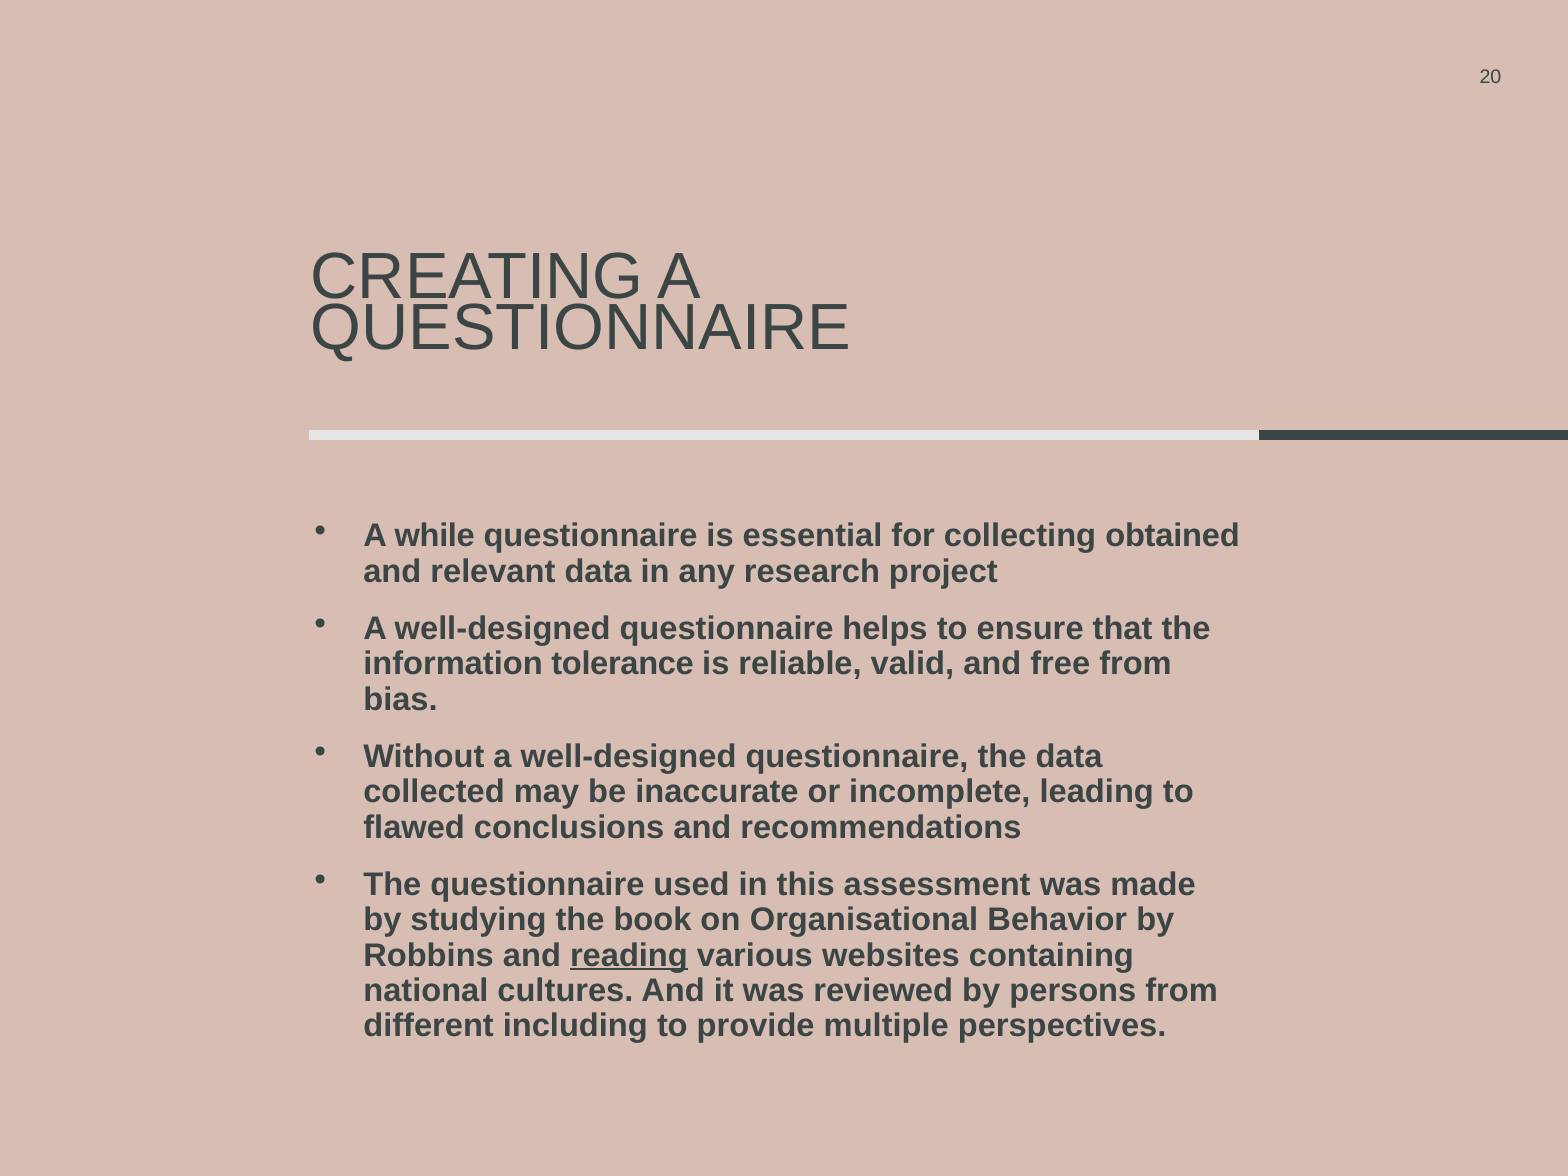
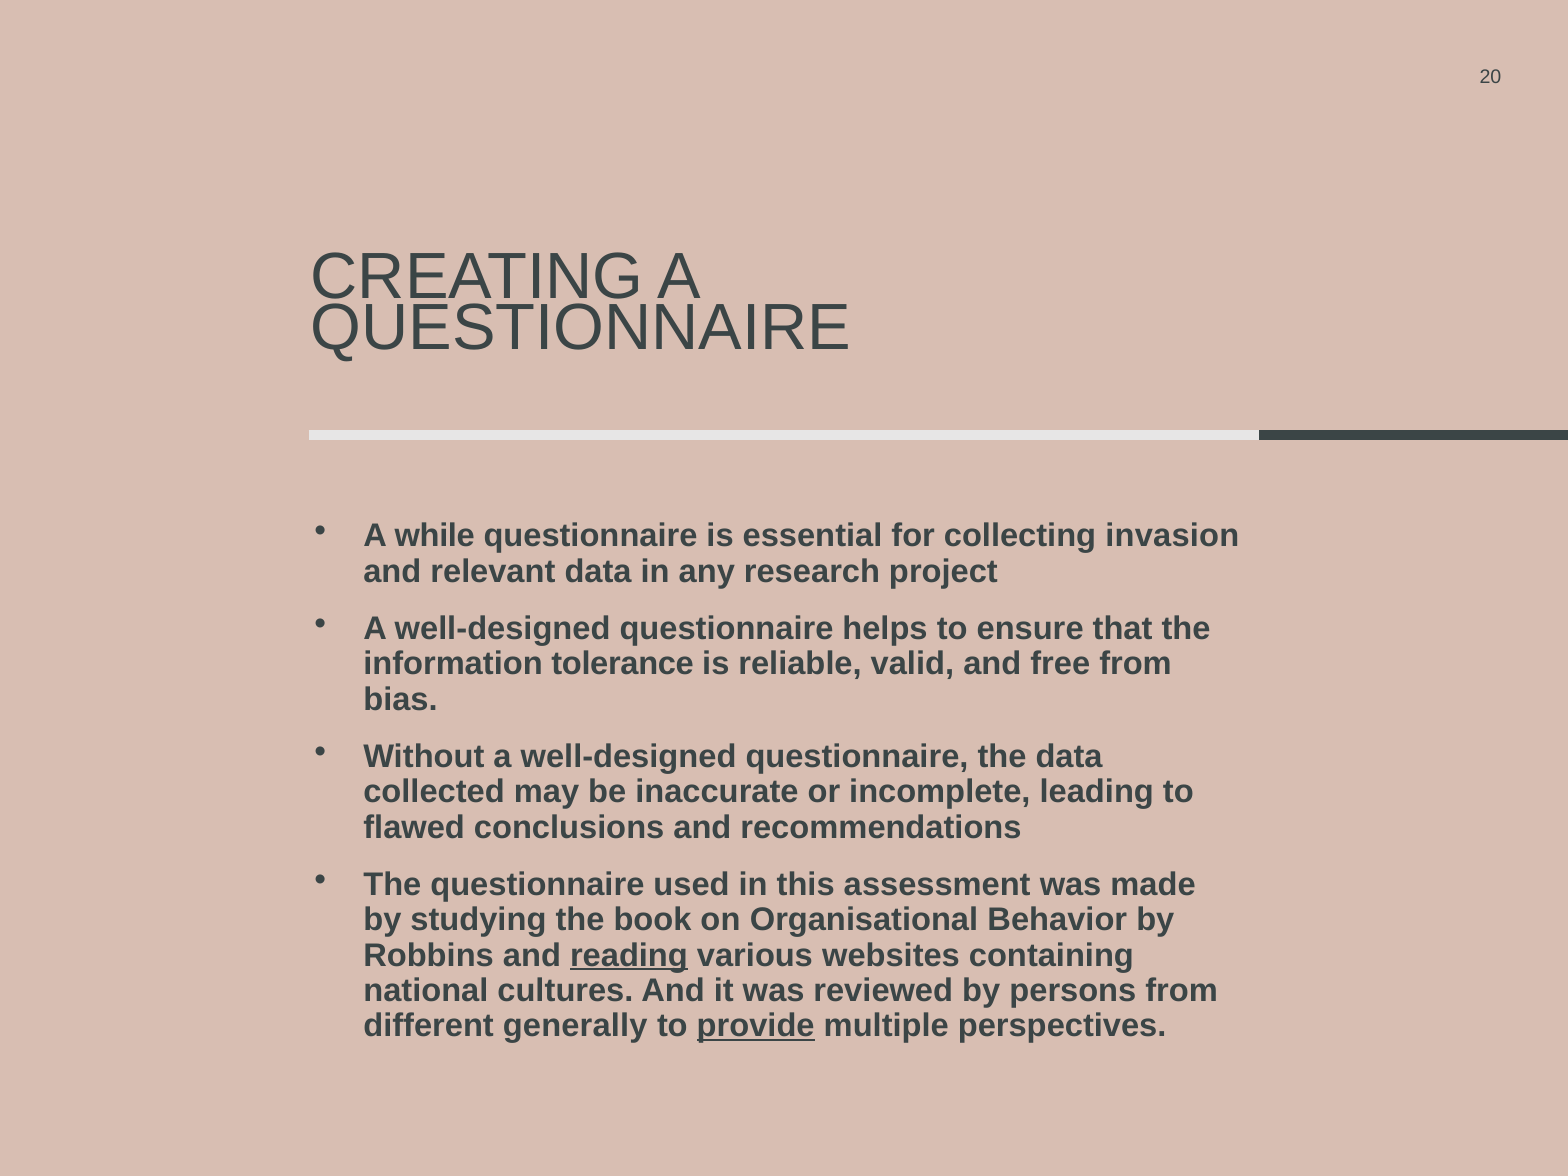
obtained: obtained -> invasion
including: including -> generally
provide underline: none -> present
